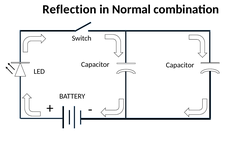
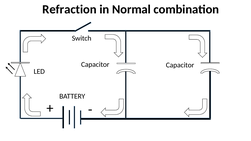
Reflection: Reflection -> Refraction
